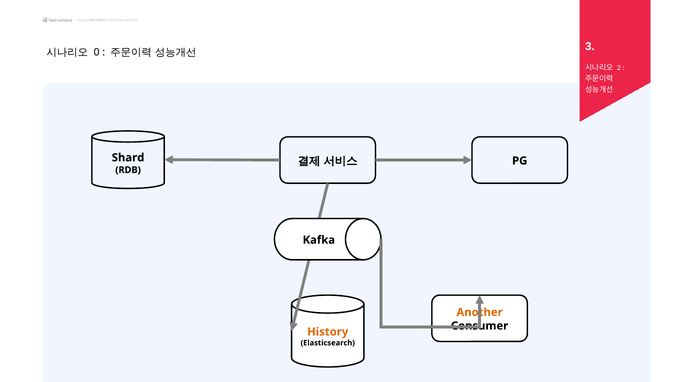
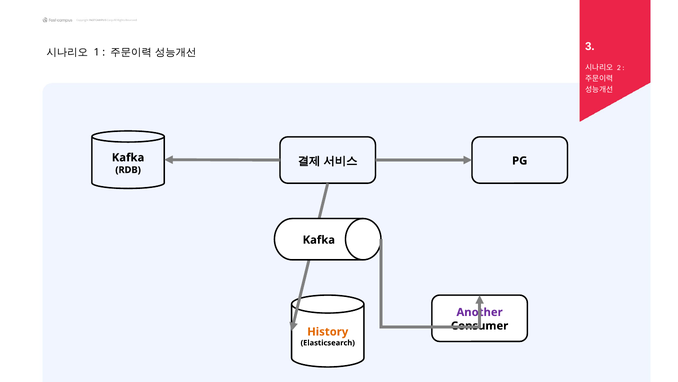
0: 0 -> 1
Shard at (128, 157): Shard -> Kafka
Another colour: orange -> purple
